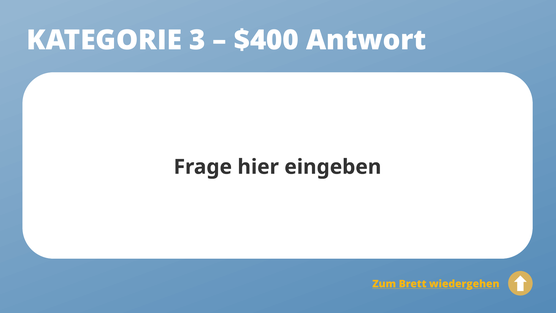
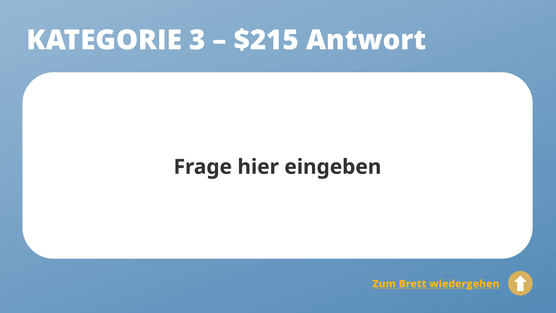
$400: $400 -> $215
